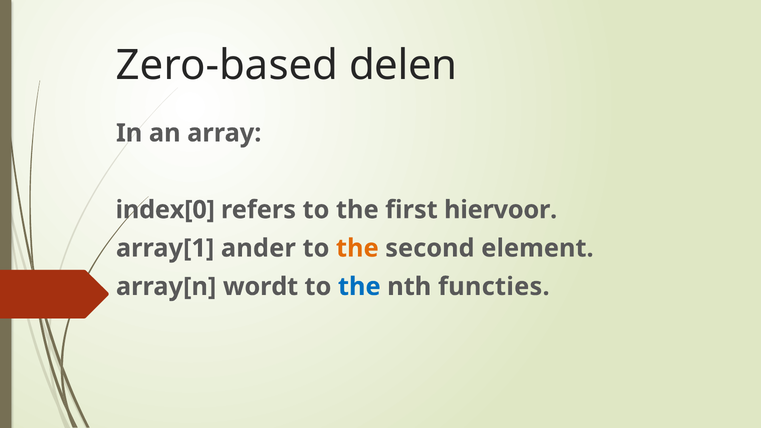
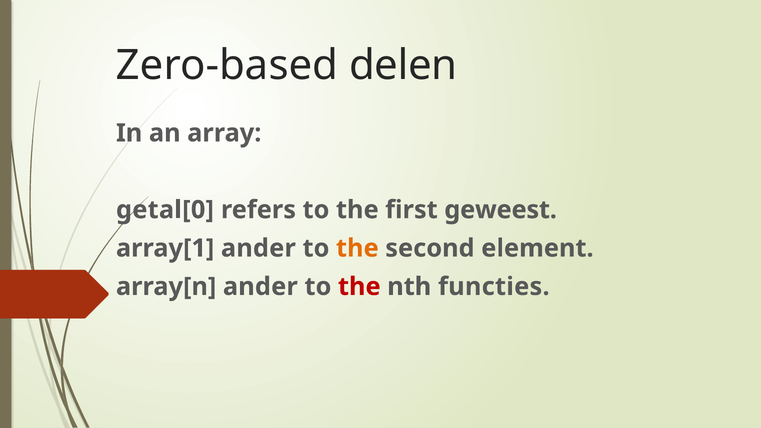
index[0: index[0 -> getal[0
hiervoor: hiervoor -> geweest
array[n wordt: wordt -> ander
the at (359, 287) colour: blue -> red
